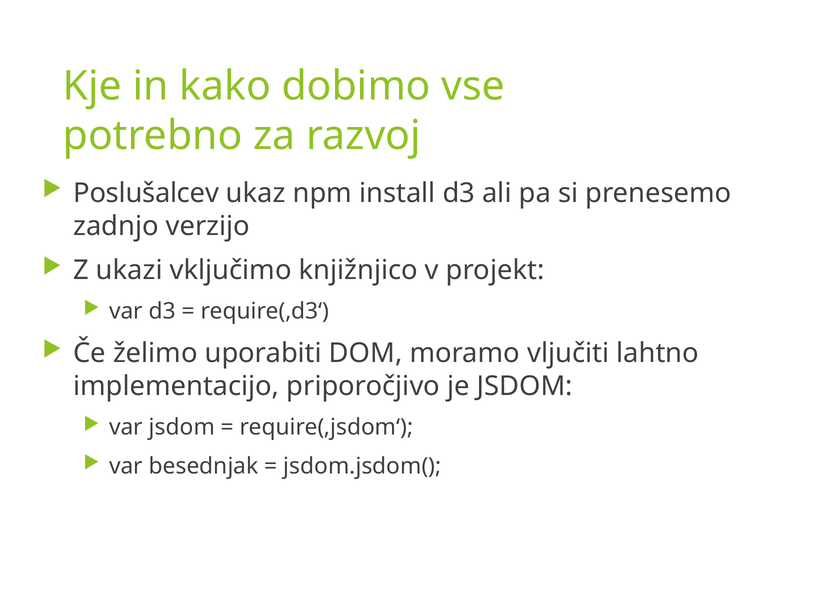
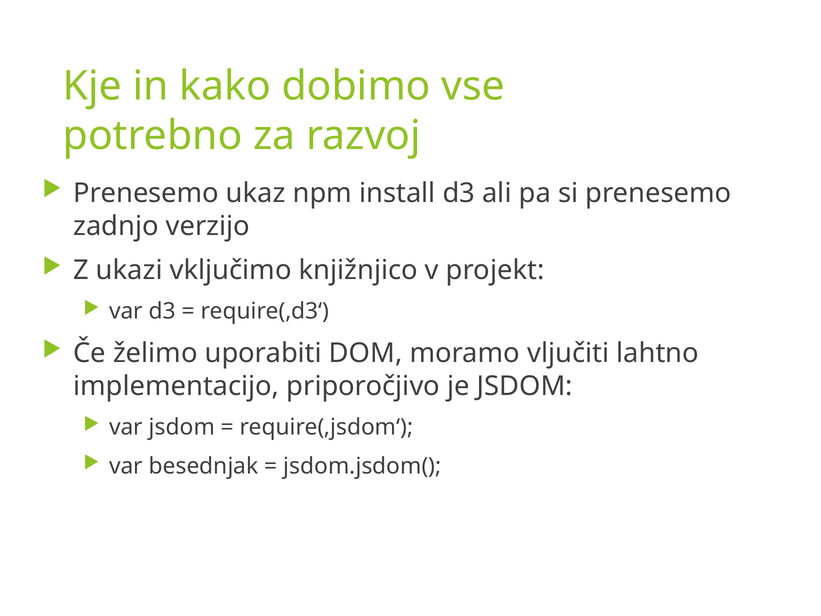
Poslušalcev at (146, 193): Poslušalcev -> Prenesemo
